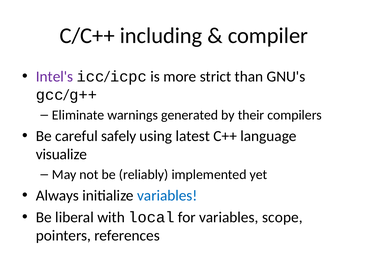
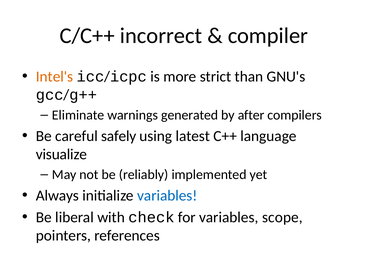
including: including -> incorrect
Intel's colour: purple -> orange
their: their -> after
local: local -> check
